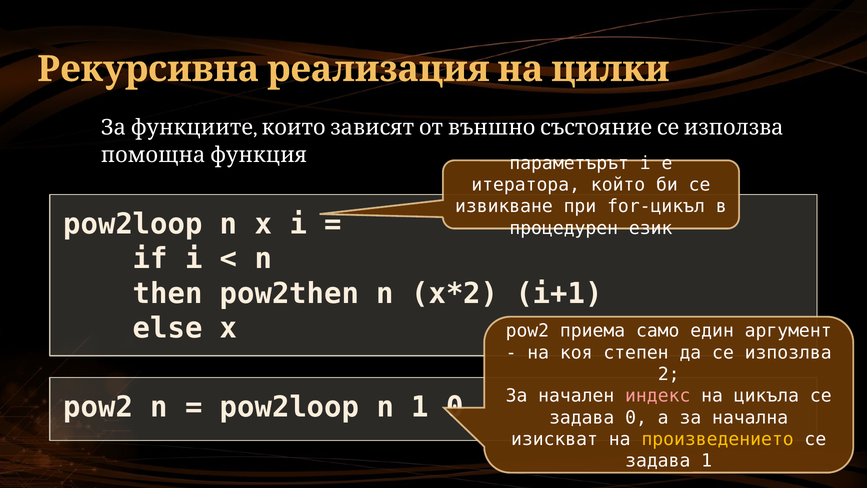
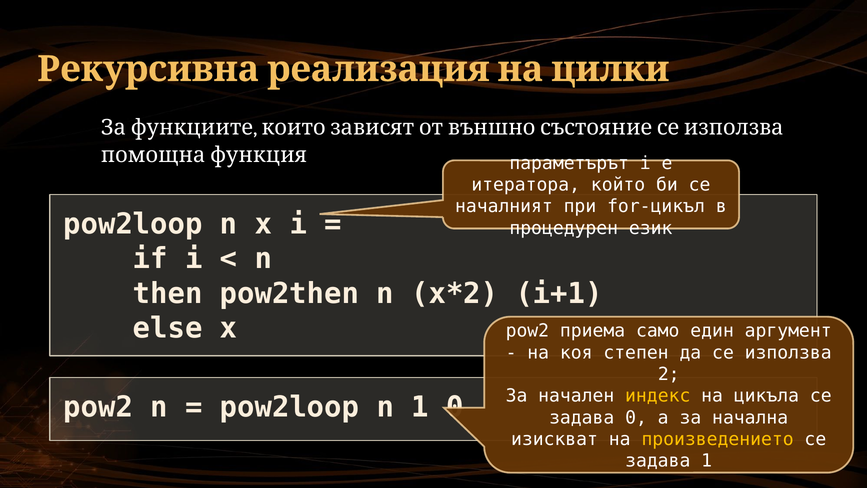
извикване: извикване -> началният
изпозлва: изпозлва -> използва
индекс colour: pink -> yellow
